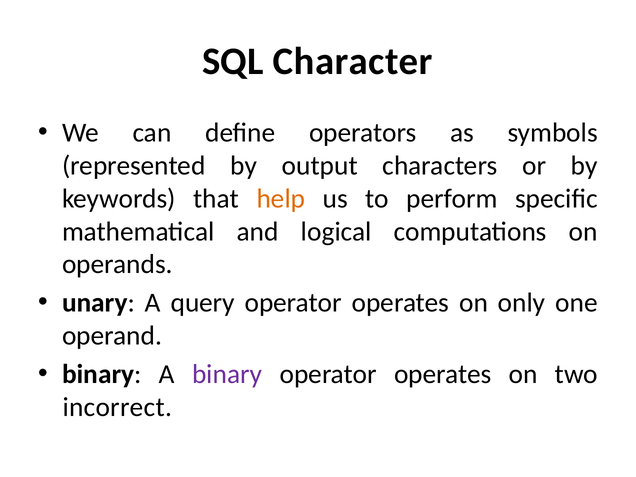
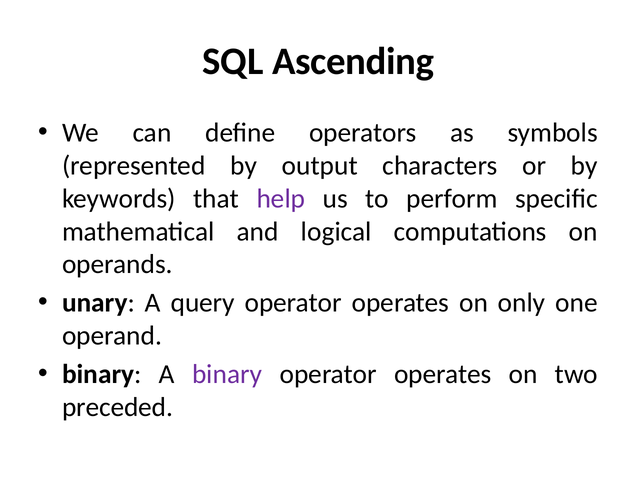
Character: Character -> Ascending
help colour: orange -> purple
incorrect: incorrect -> preceded
